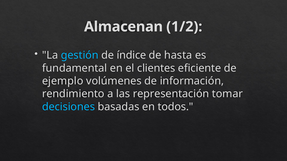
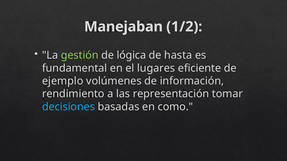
Almacenan: Almacenan -> Manejaban
gestión colour: light blue -> light green
índice: índice -> lógica
clientes: clientes -> lugares
todos: todos -> como
